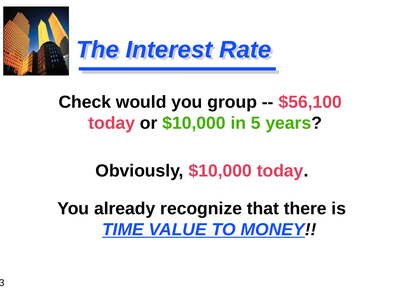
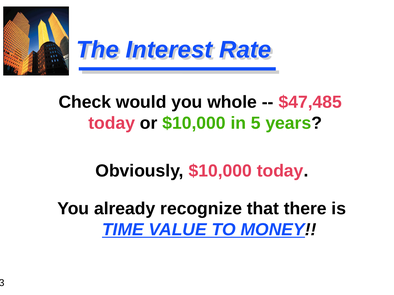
group: group -> whole
$56,100: $56,100 -> $47,485
